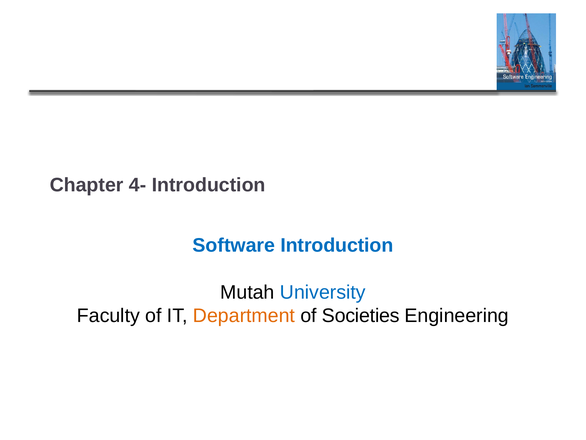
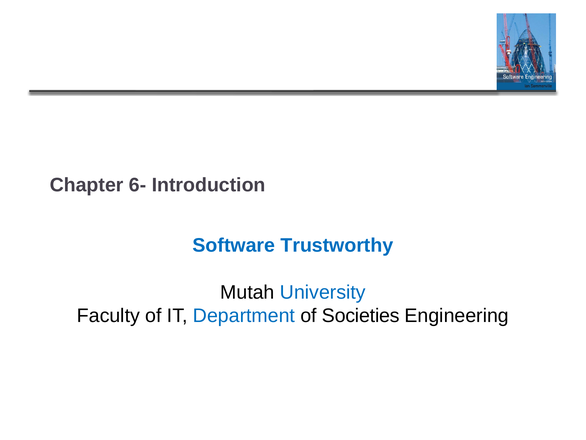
4-: 4- -> 6-
Software Introduction: Introduction -> Trustworthy
Department colour: orange -> blue
